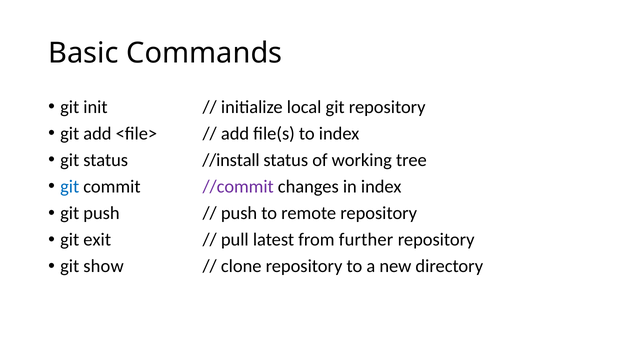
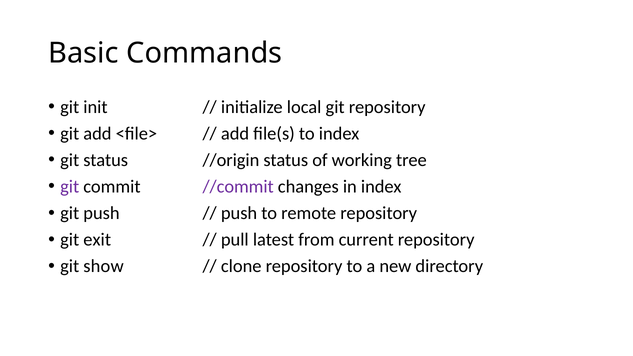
//install: //install -> //origin
git at (70, 187) colour: blue -> purple
further: further -> current
